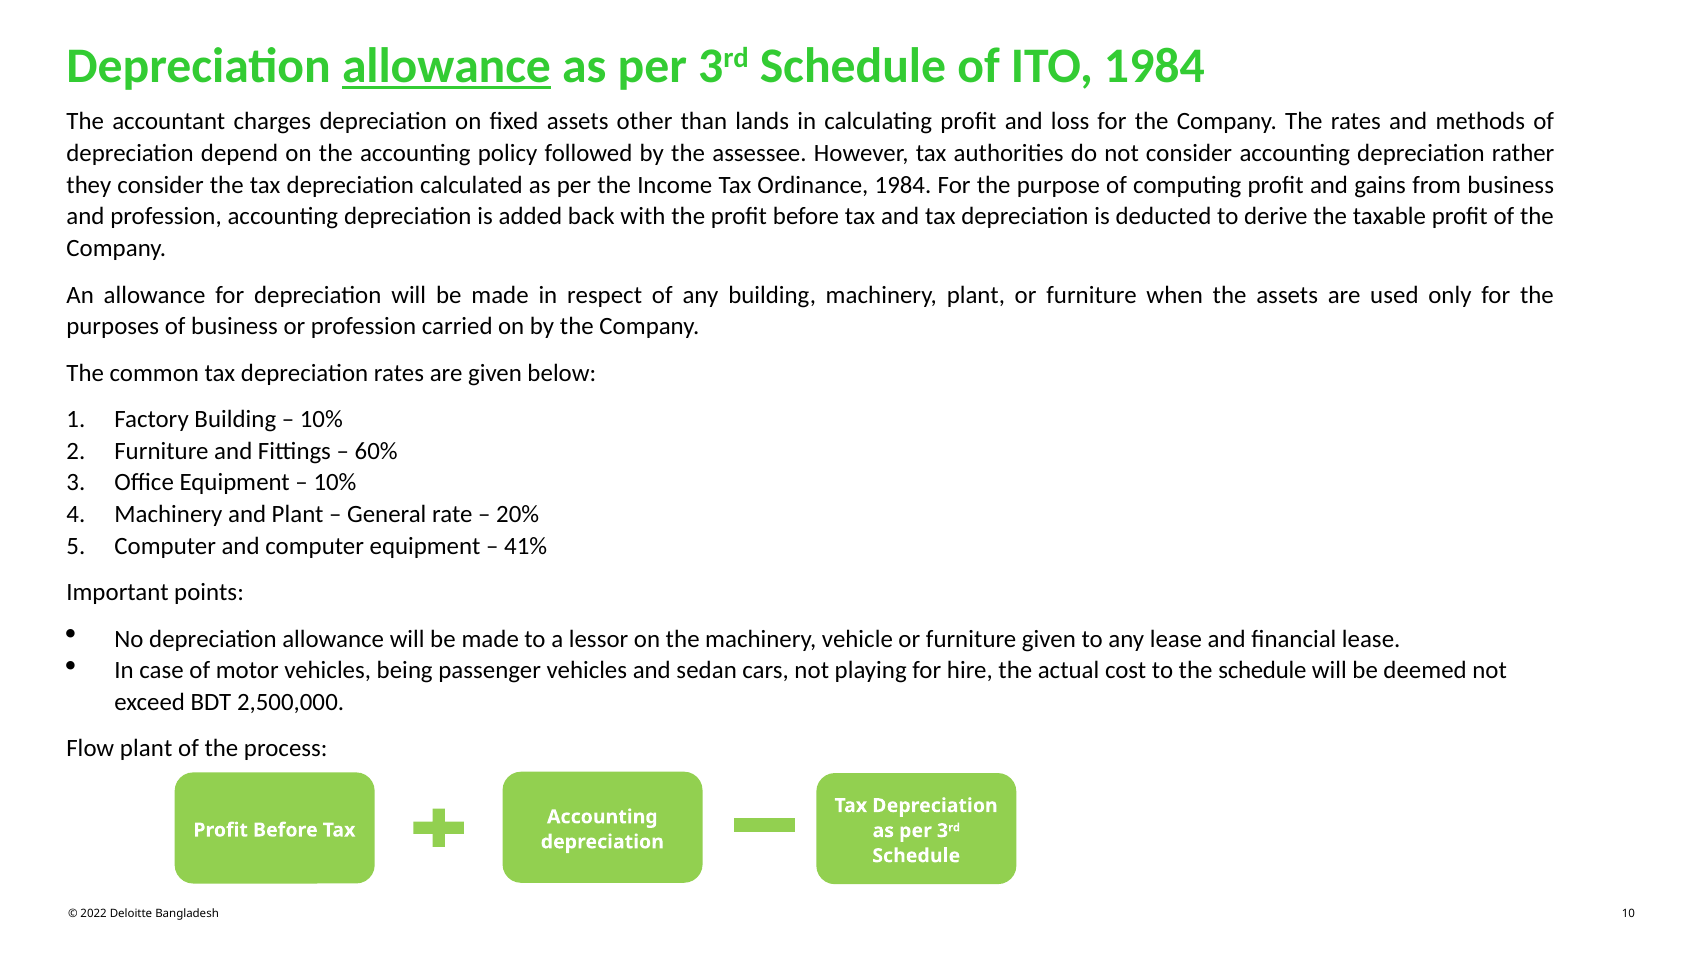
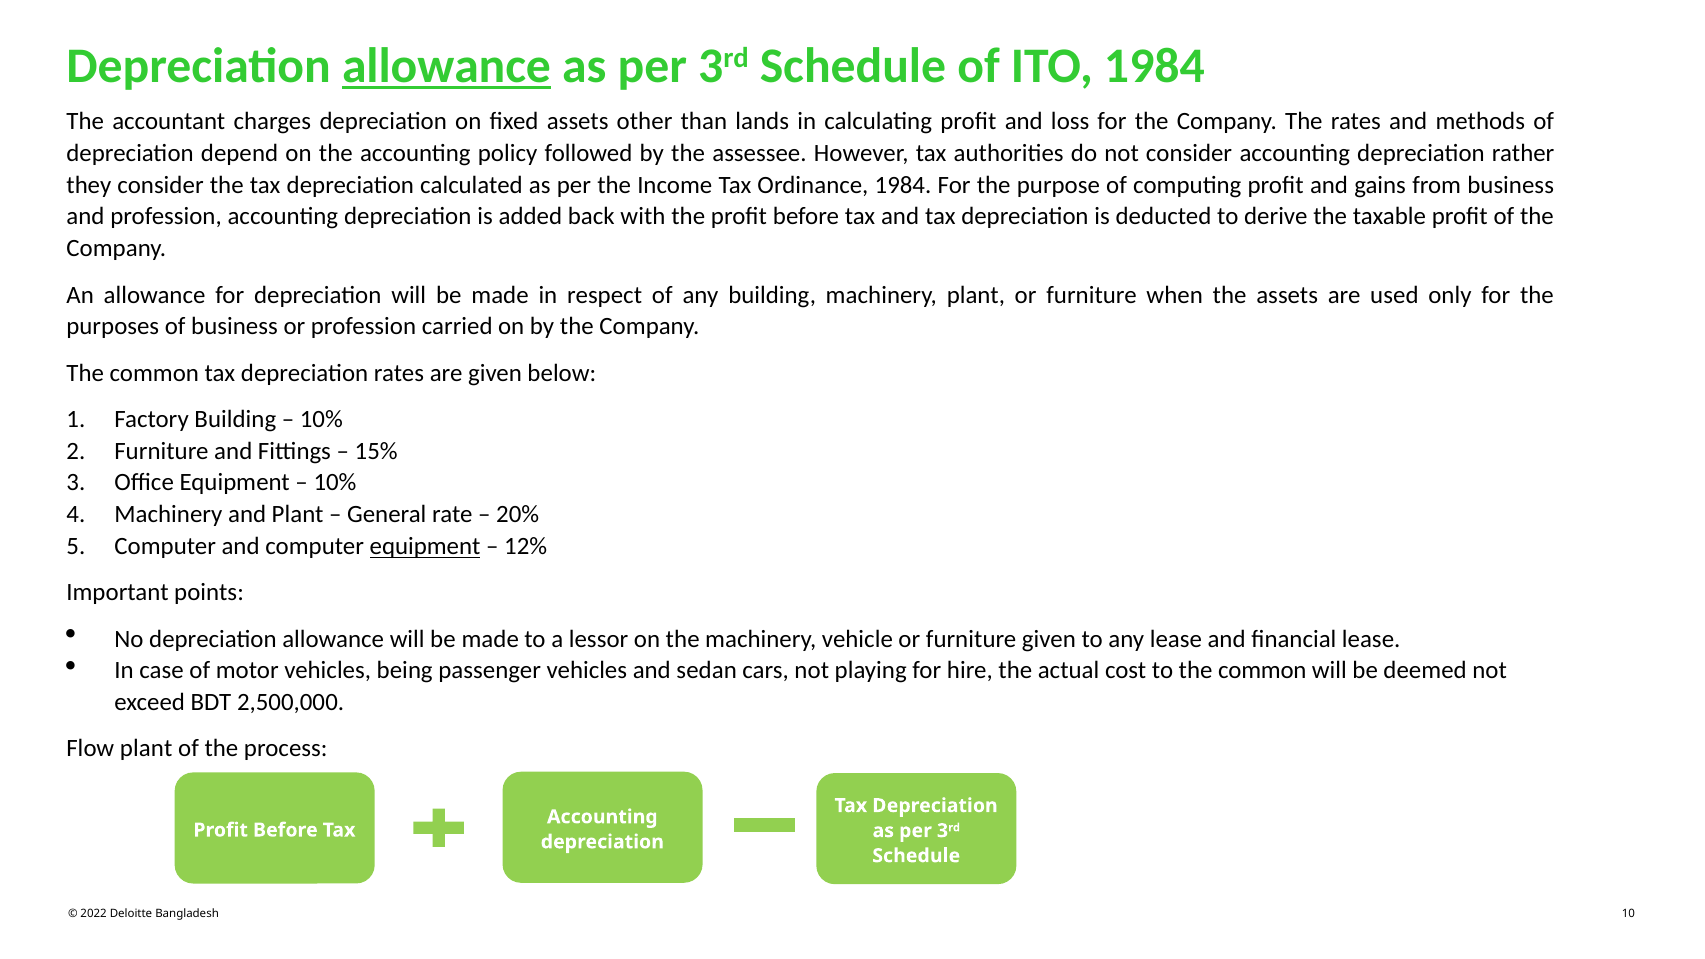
60%: 60% -> 15%
equipment at (425, 547) underline: none -> present
41%: 41% -> 12%
to the schedule: schedule -> common
